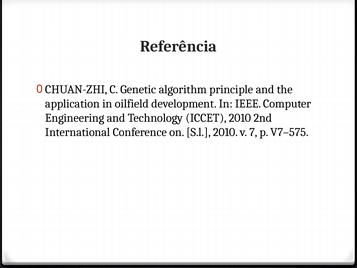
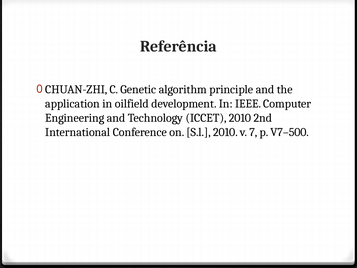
V7–575: V7–575 -> V7–500
